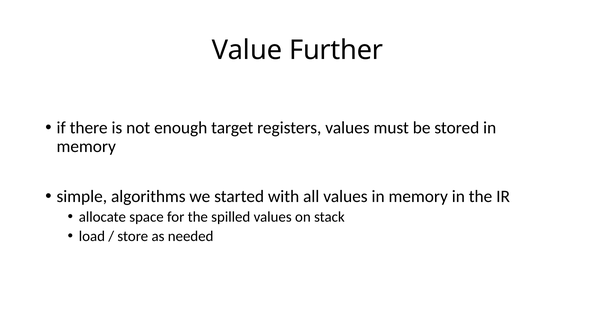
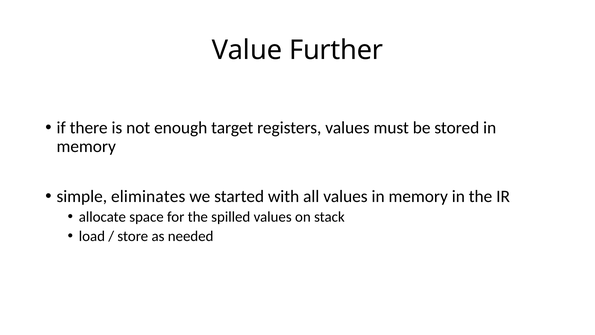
algorithms: algorithms -> eliminates
